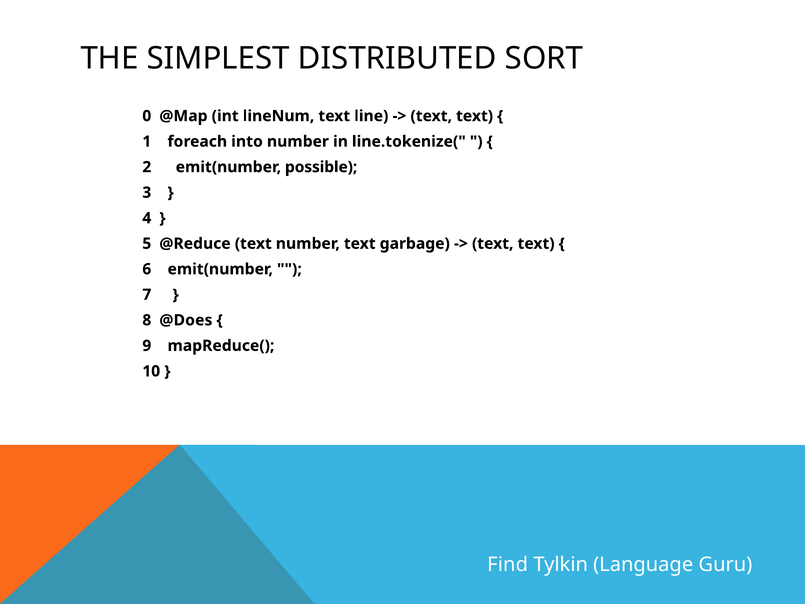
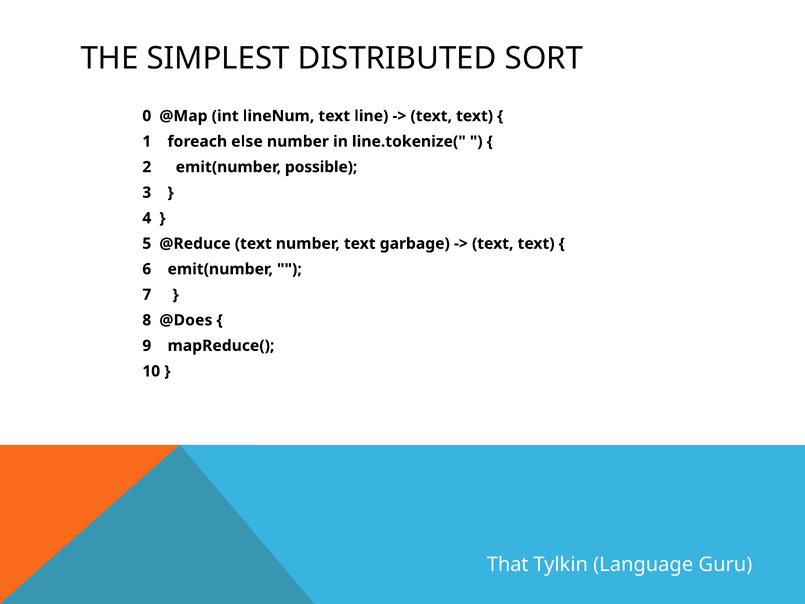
into: into -> else
Find: Find -> That
